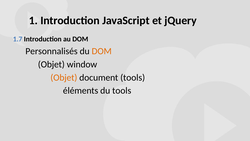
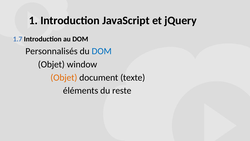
DOM at (102, 51) colour: orange -> blue
document tools: tools -> texte
du tools: tools -> reste
